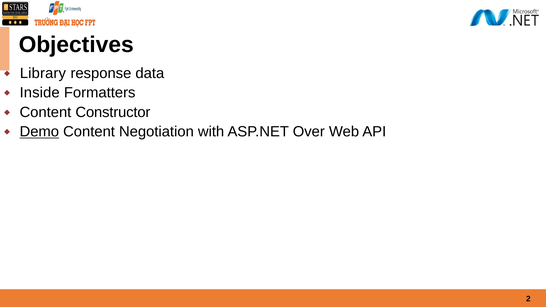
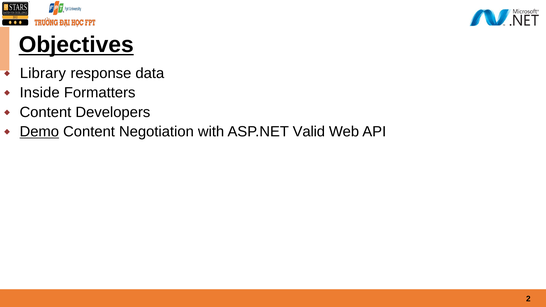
Objectives underline: none -> present
Constructor: Constructor -> Developers
Over: Over -> Valid
